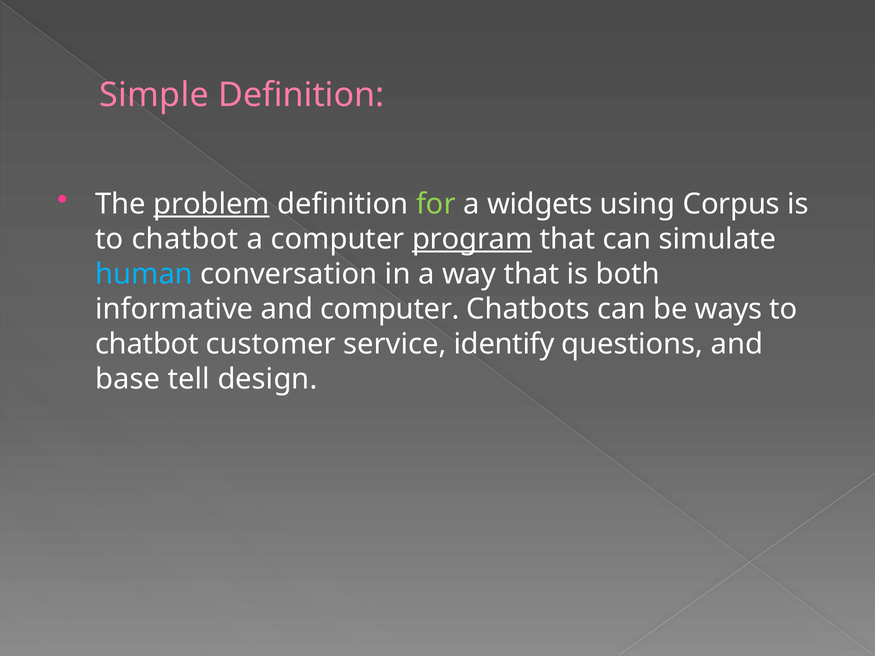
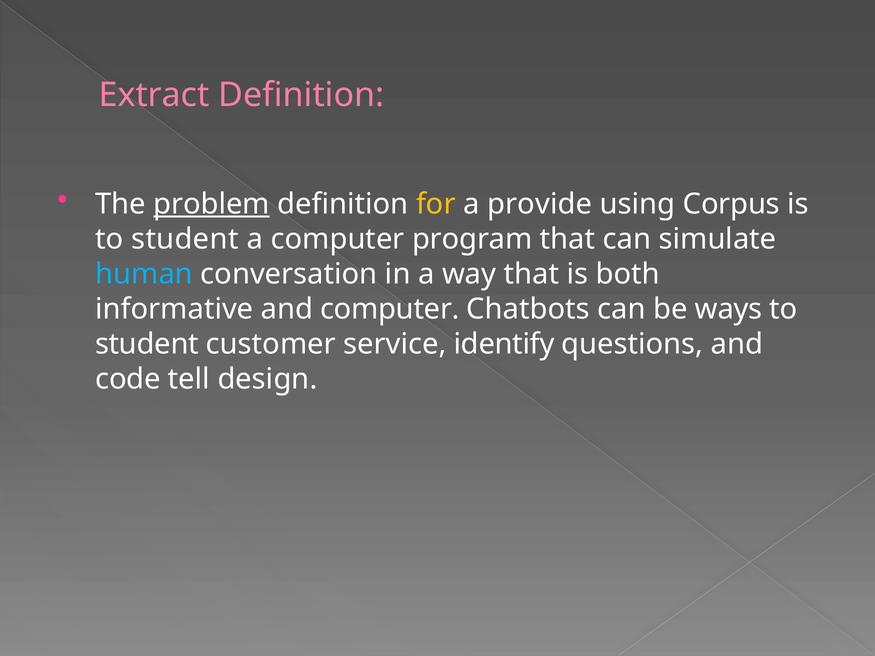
Simple: Simple -> Extract
for colour: light green -> yellow
widgets: widgets -> provide
chatbot at (185, 239): chatbot -> student
program underline: present -> none
chatbot at (147, 344): chatbot -> student
base: base -> code
